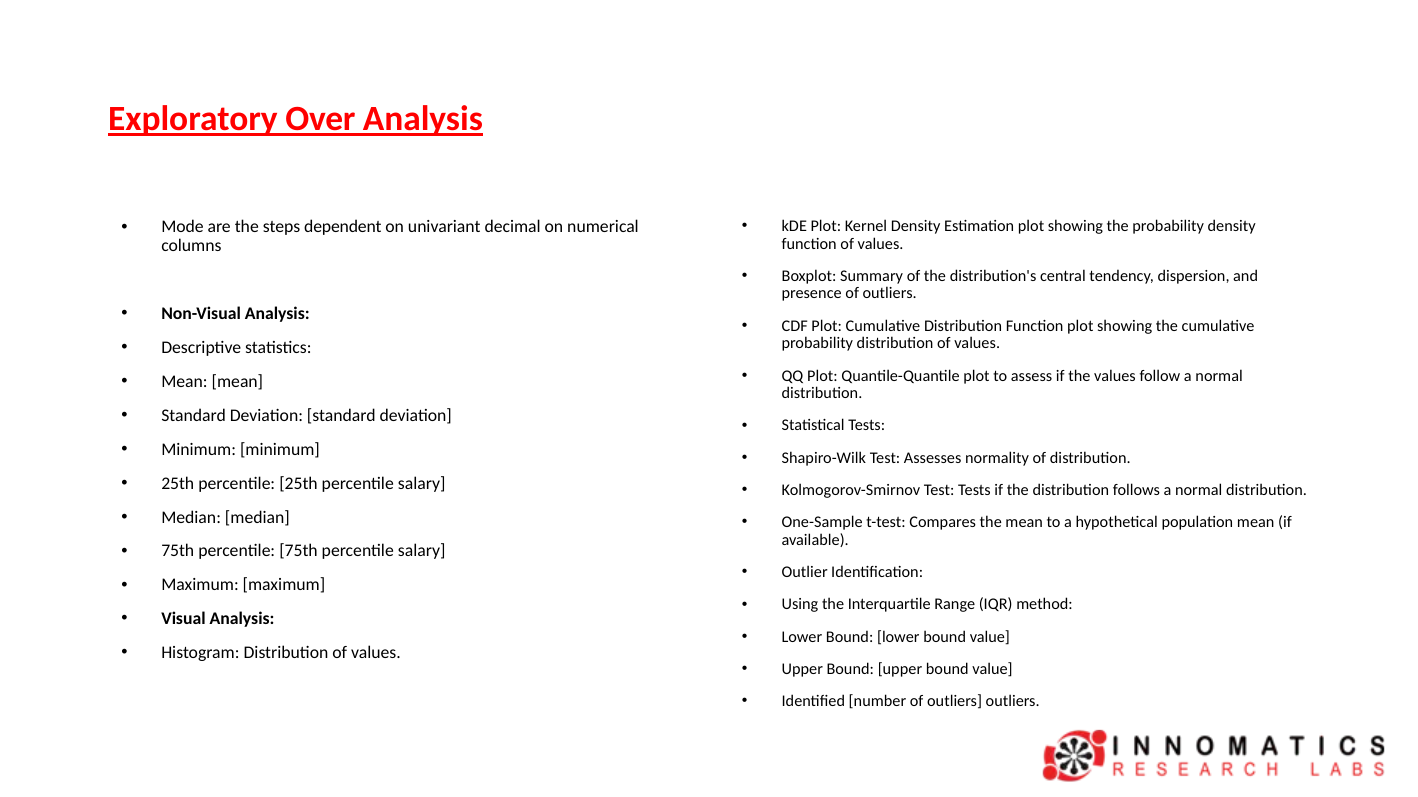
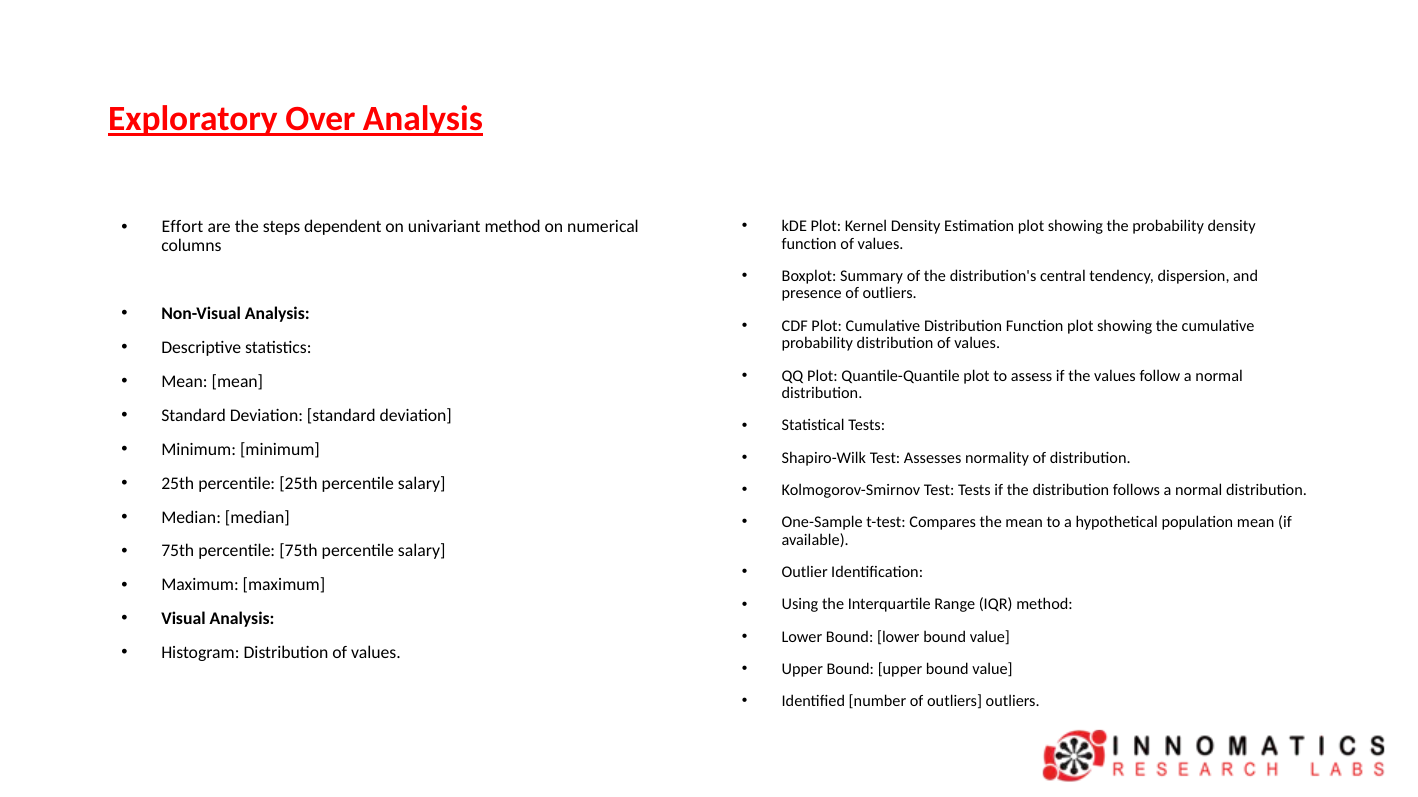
Mode: Mode -> Effort
univariant decimal: decimal -> method
